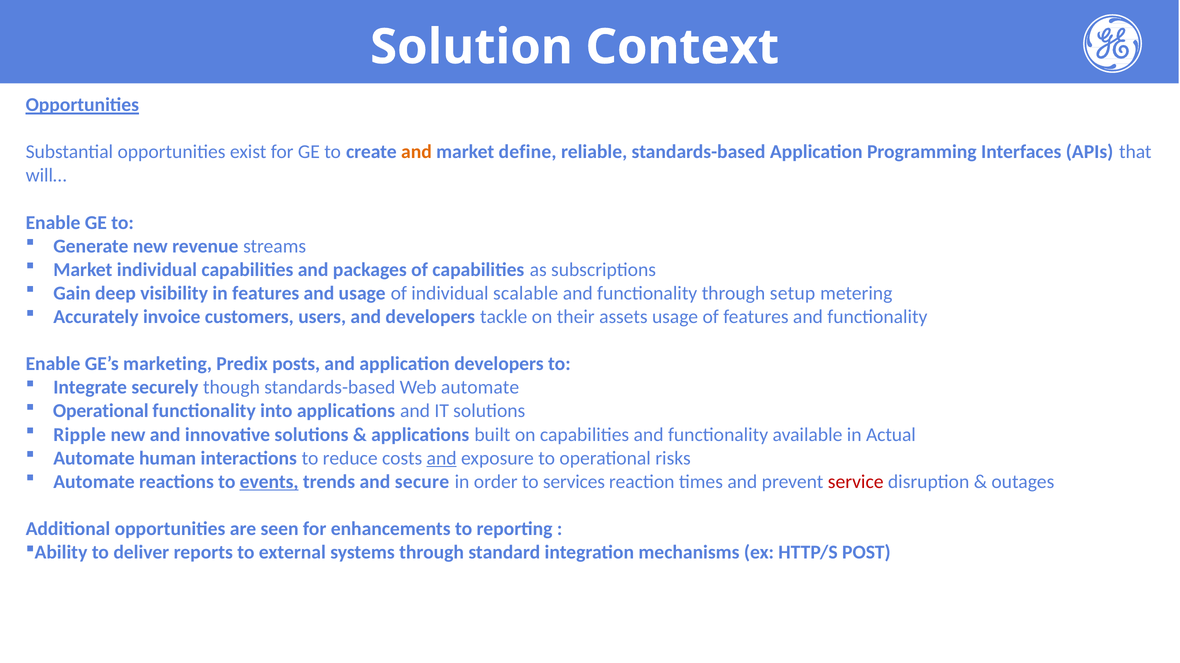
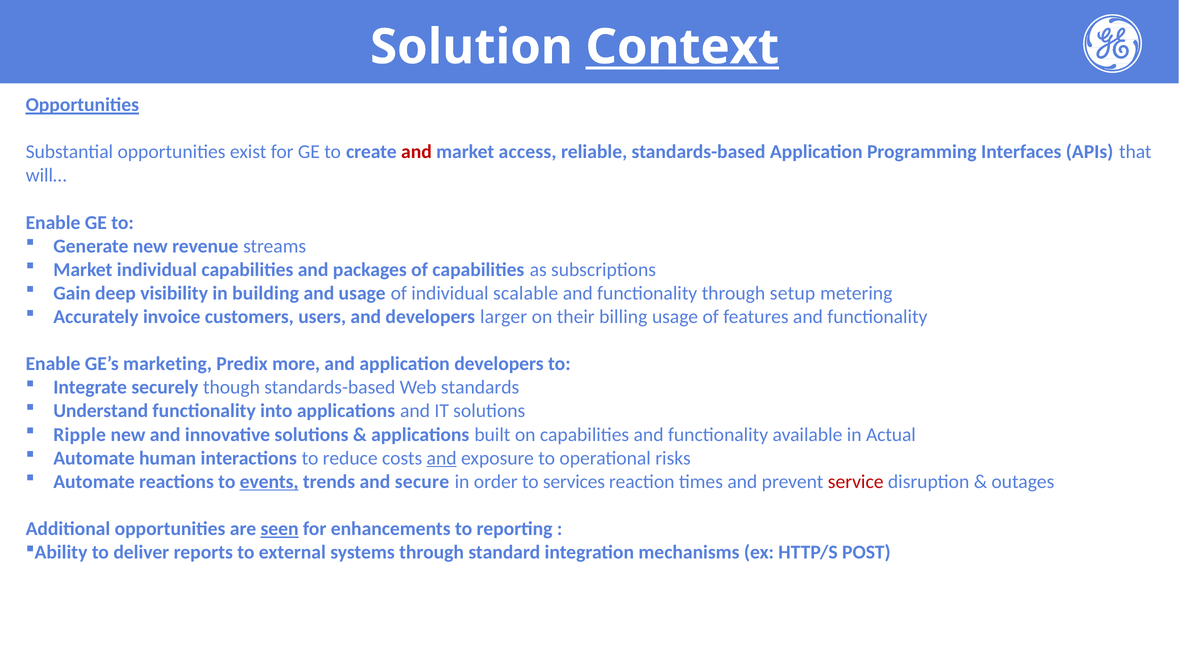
Context underline: none -> present
and at (416, 152) colour: orange -> red
define: define -> access
in features: features -> building
tackle: tackle -> larger
assets: assets -> billing
posts: posts -> more
Web automate: automate -> standards
Operational at (101, 411): Operational -> Understand
seen underline: none -> present
